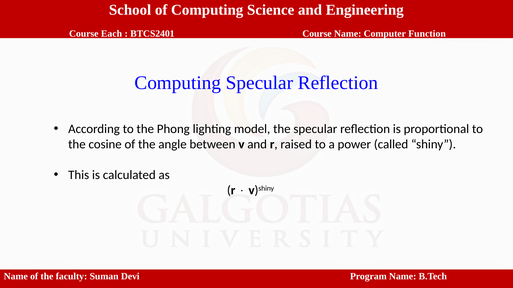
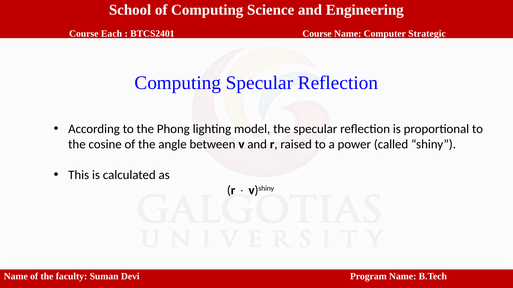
Function: Function -> Strategic
